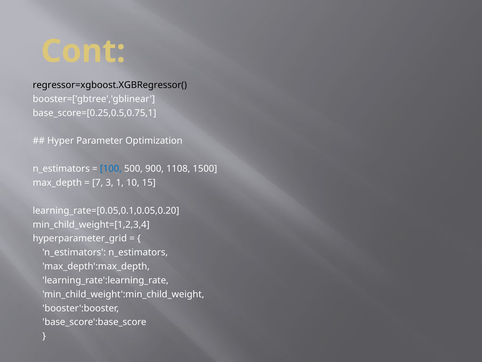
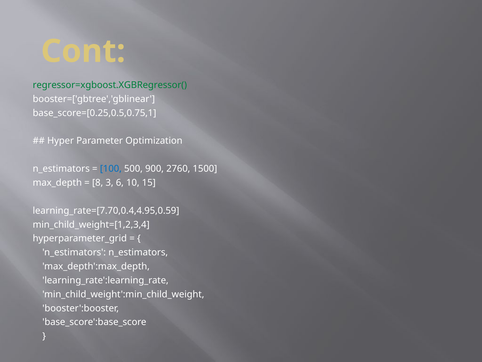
regressor=xgboost.XGBRegressor( colour: black -> green
1108: 1108 -> 2760
7: 7 -> 8
1: 1 -> 6
learning_rate=[0.05,0.1,0.05,0.20: learning_rate=[0.05,0.1,0.05,0.20 -> learning_rate=[7.70,0.4,4.95,0.59
